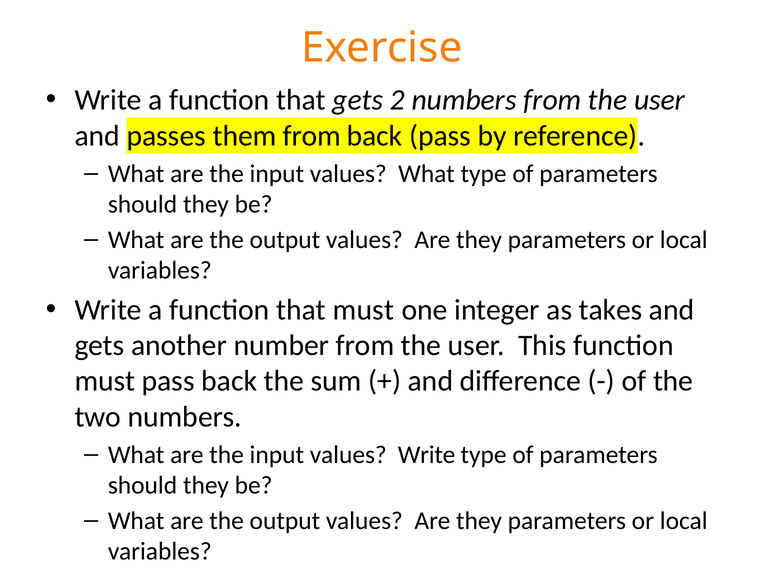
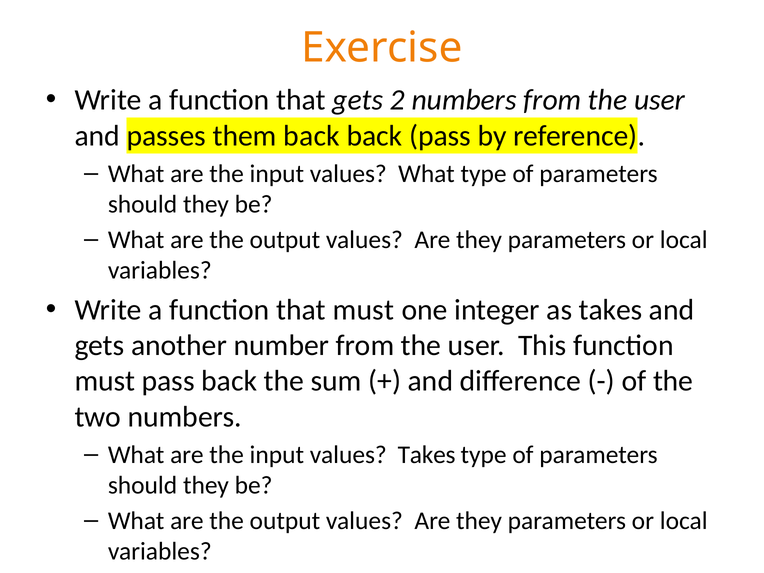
them from: from -> back
values Write: Write -> Takes
